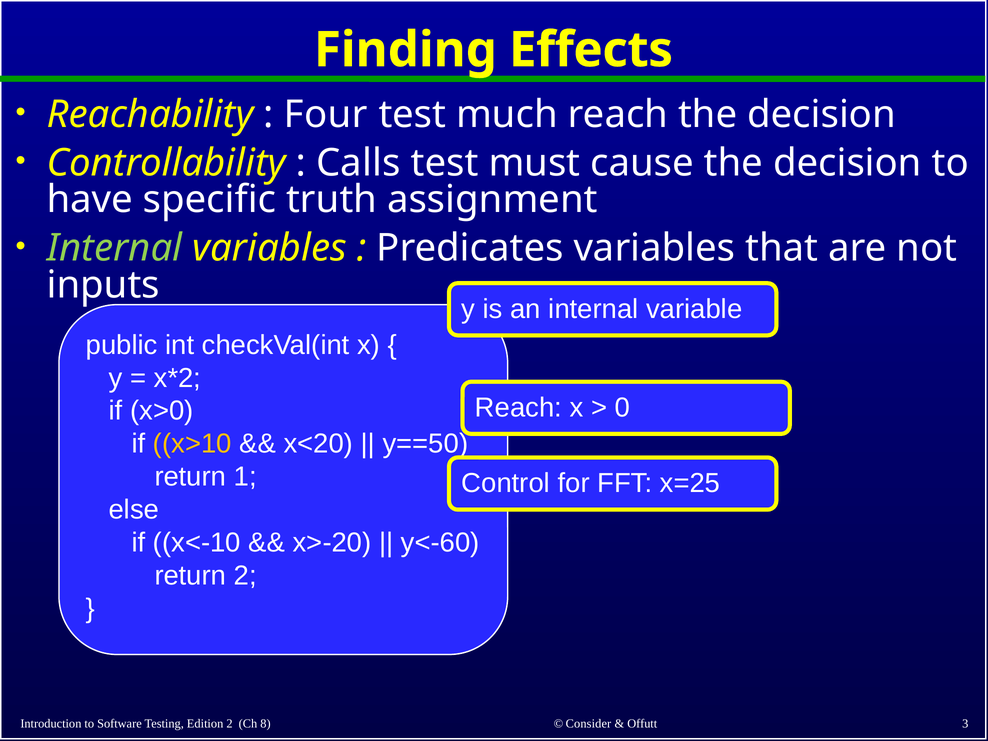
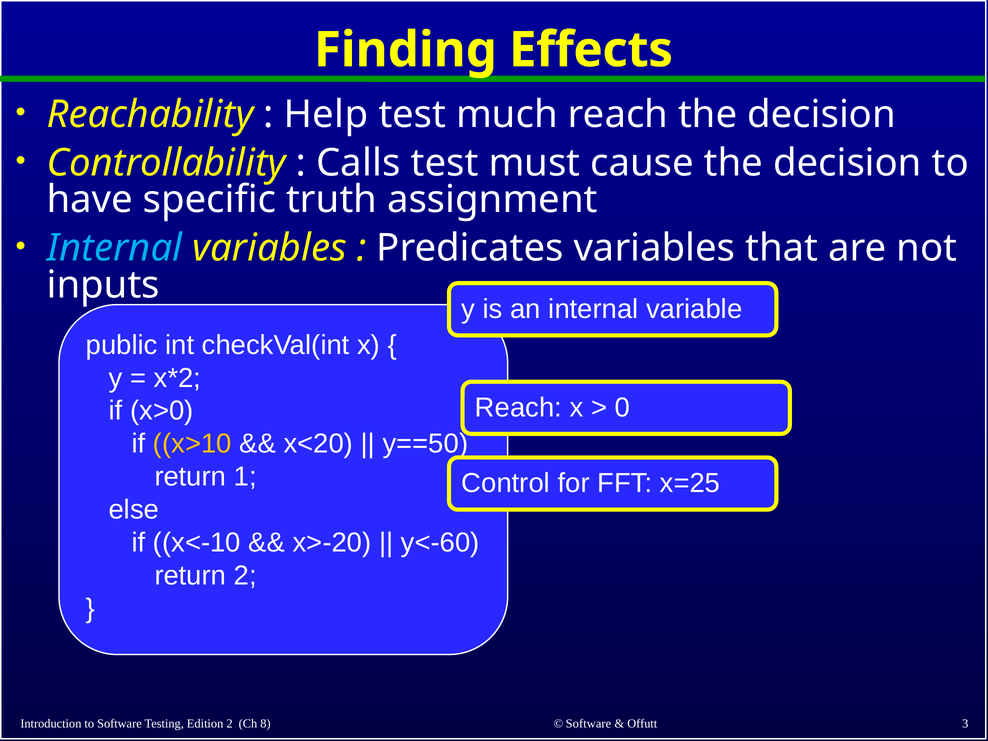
Four: Four -> Help
Internal at (115, 248) colour: light green -> light blue
Consider at (588, 724): Consider -> Software
